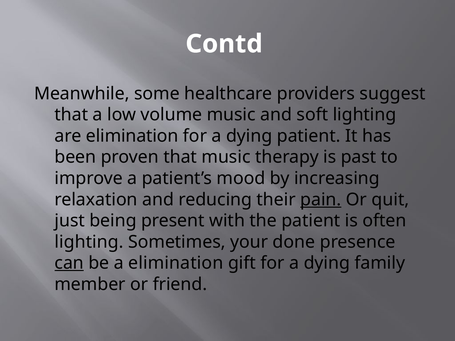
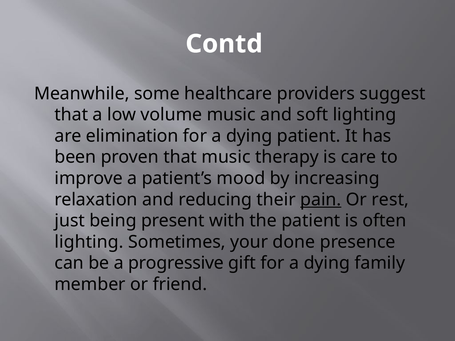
past: past -> care
quit: quit -> rest
can underline: present -> none
a elimination: elimination -> progressive
